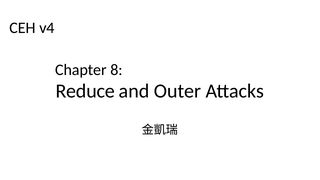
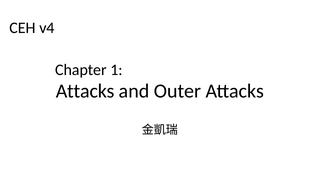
8: 8 -> 1
Reduce at (85, 91): Reduce -> Attacks
